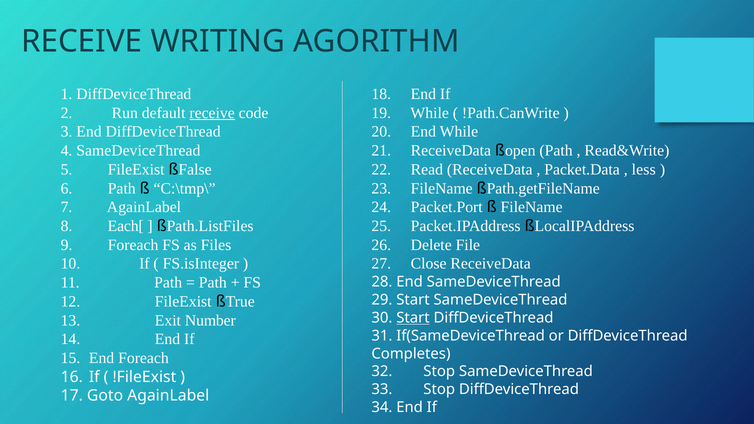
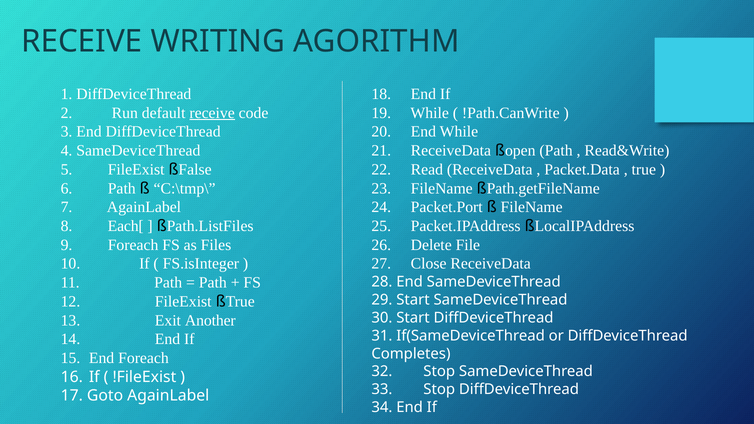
less at (644, 170): less -> true
Number: Number -> Another
Start at (413, 318) underline: present -> none
